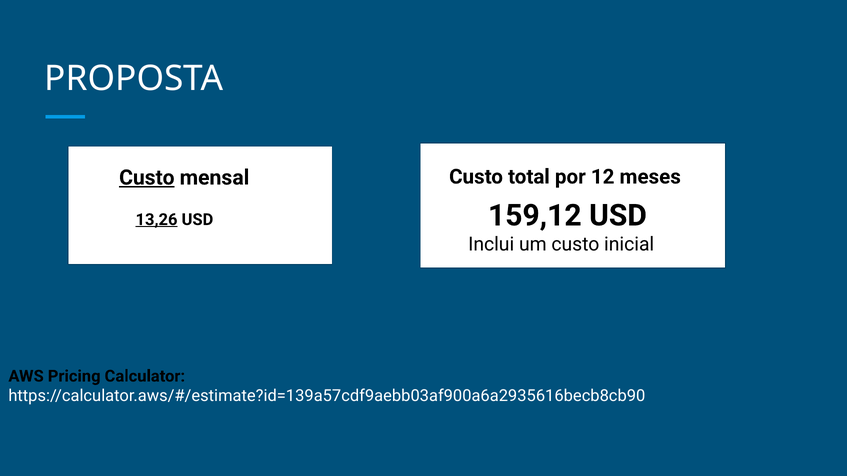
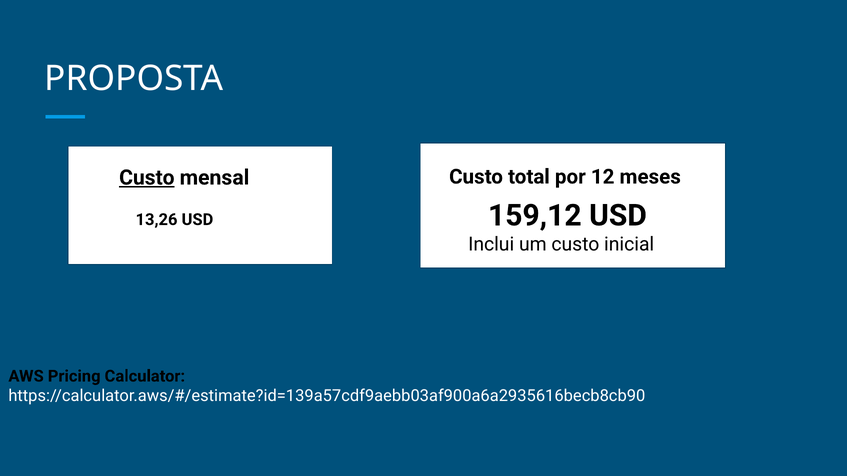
13,26 underline: present -> none
